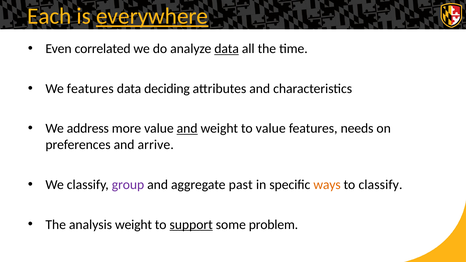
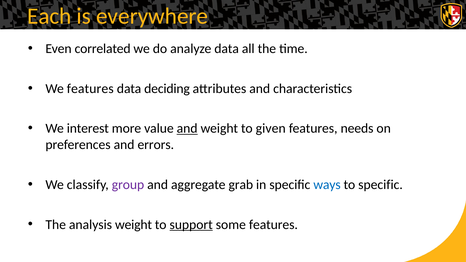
everywhere underline: present -> none
data at (227, 49) underline: present -> none
address: address -> interest
to value: value -> given
arrive: arrive -> errors
past: past -> grab
ways colour: orange -> blue
to classify: classify -> specific
some problem: problem -> features
